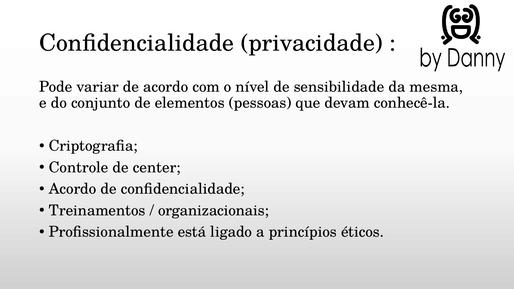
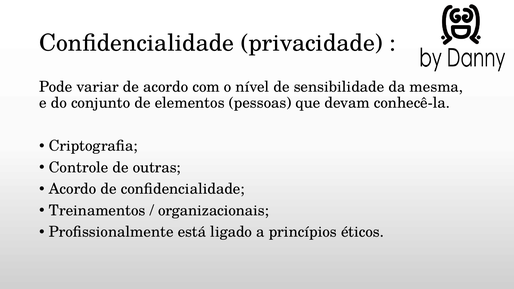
center: center -> outras
